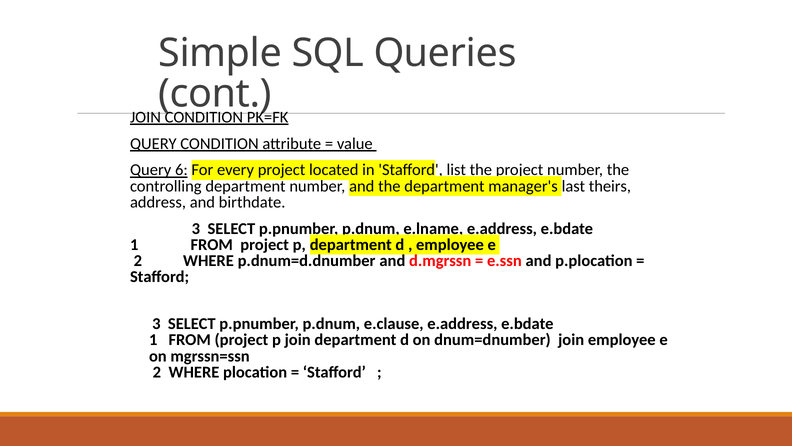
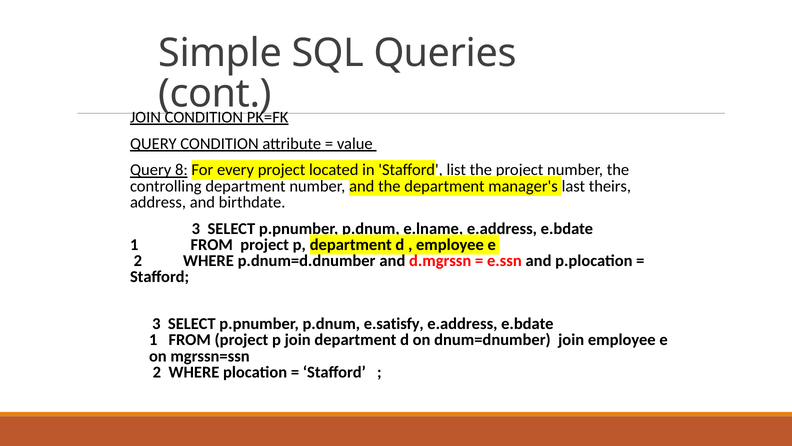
6: 6 -> 8
e.clause: e.clause -> e.satisfy
